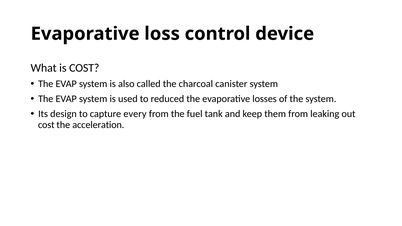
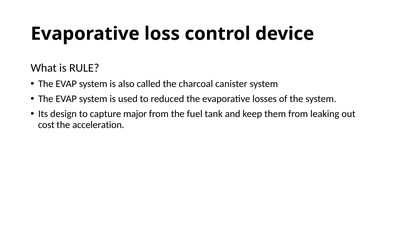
is COST: COST -> RULE
every: every -> major
